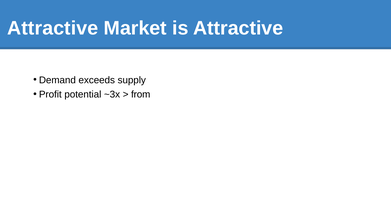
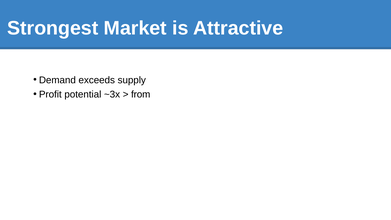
Attractive at (53, 28): Attractive -> Strongest
